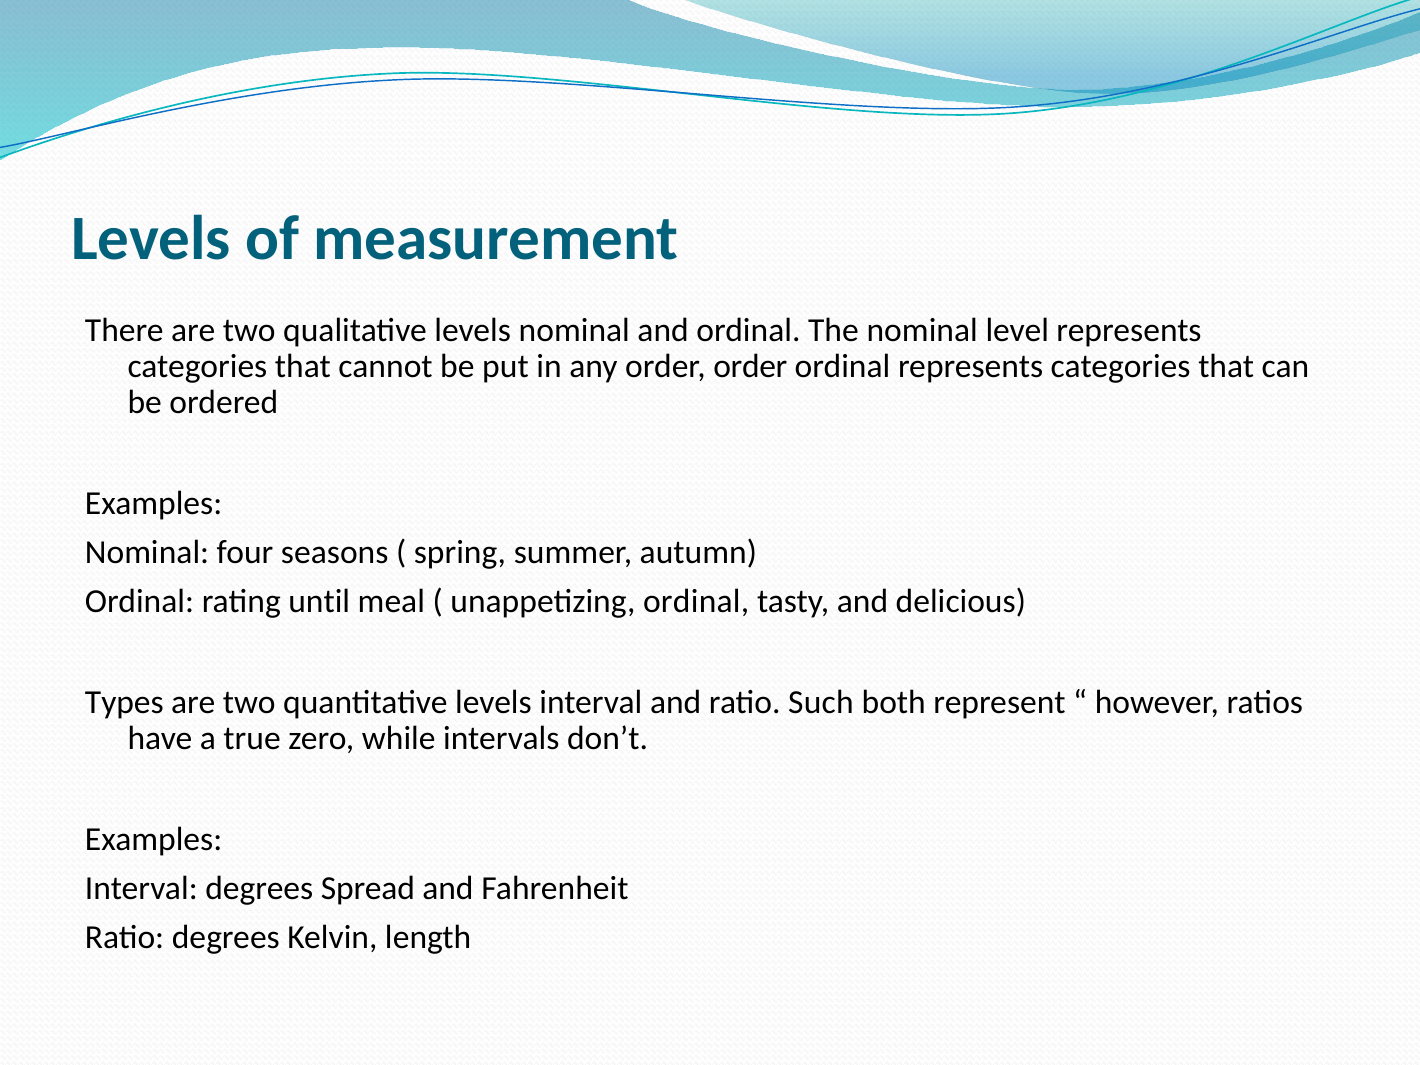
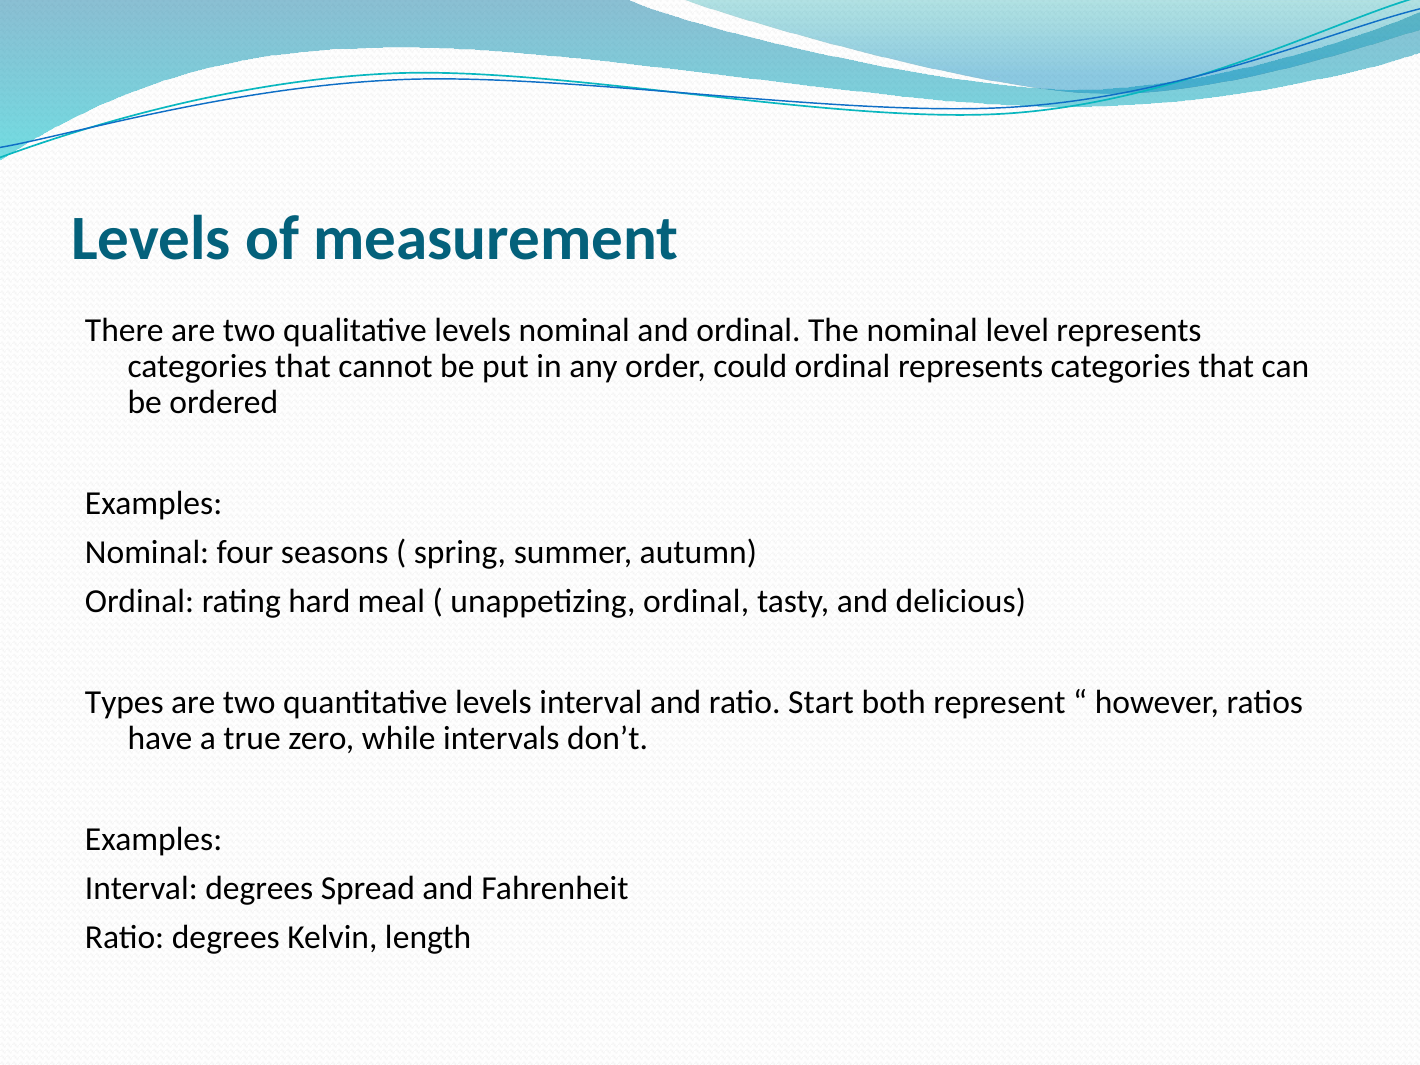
order order: order -> could
until: until -> hard
Such: Such -> Start
